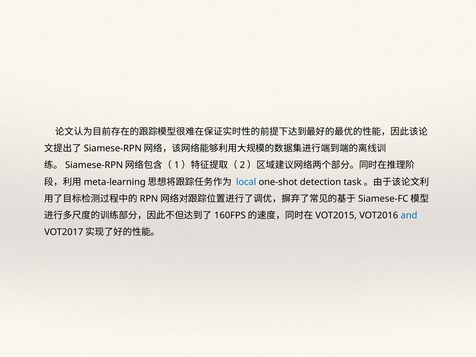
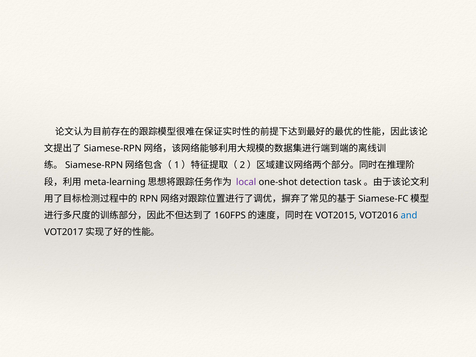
local colour: blue -> purple
